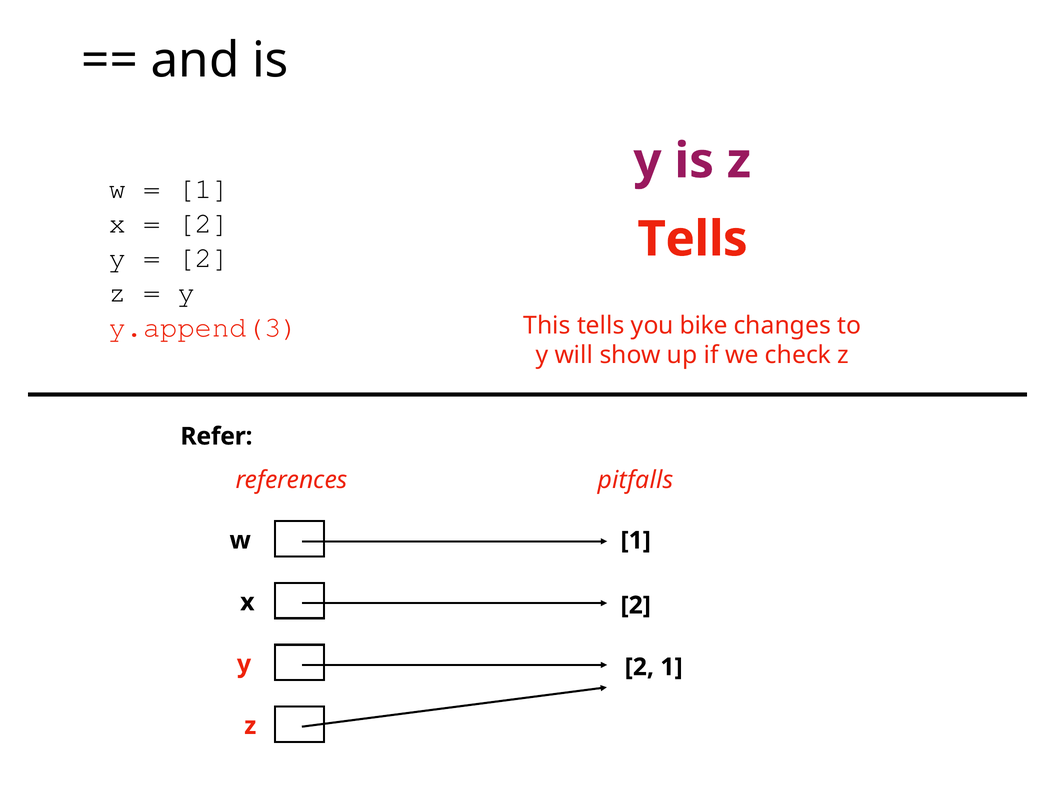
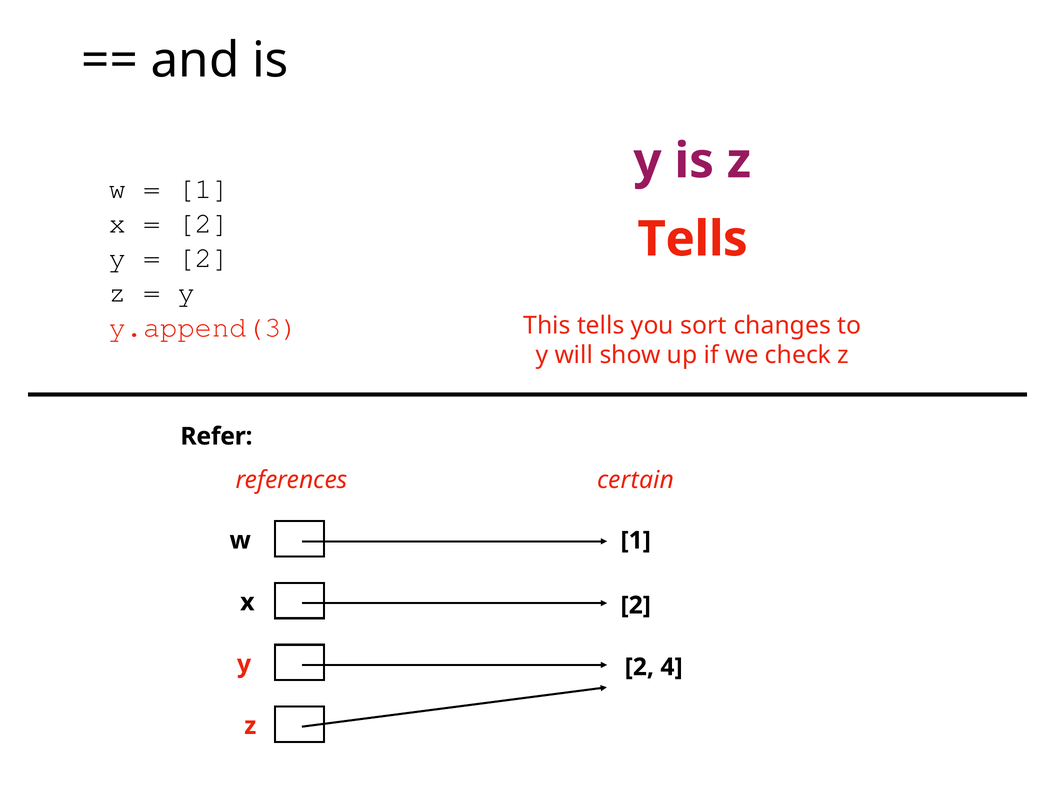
bike: bike -> sort
pitfalls: pitfalls -> certain
2 1: 1 -> 4
